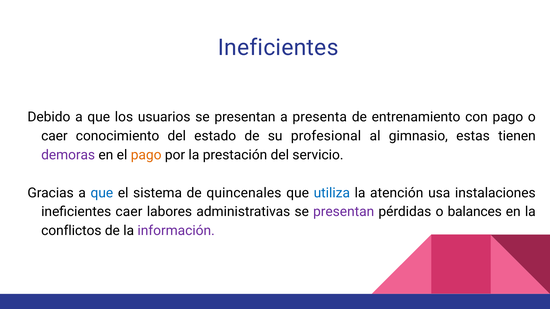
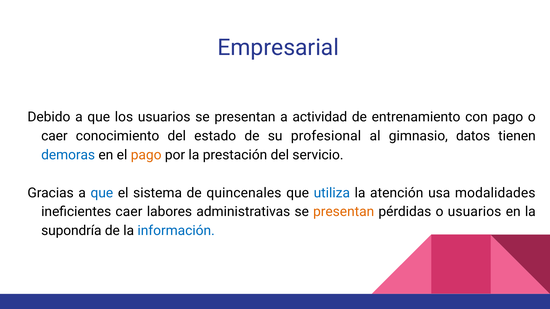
Ineficientes at (278, 48): Ineficientes -> Empresarial
presenta: presenta -> actividad
estas: estas -> datos
demoras colour: purple -> blue
instalaciones: instalaciones -> modalidades
presentan at (344, 212) colour: purple -> orange
o balances: balances -> usuarios
conflictos: conflictos -> supondría
información colour: purple -> blue
